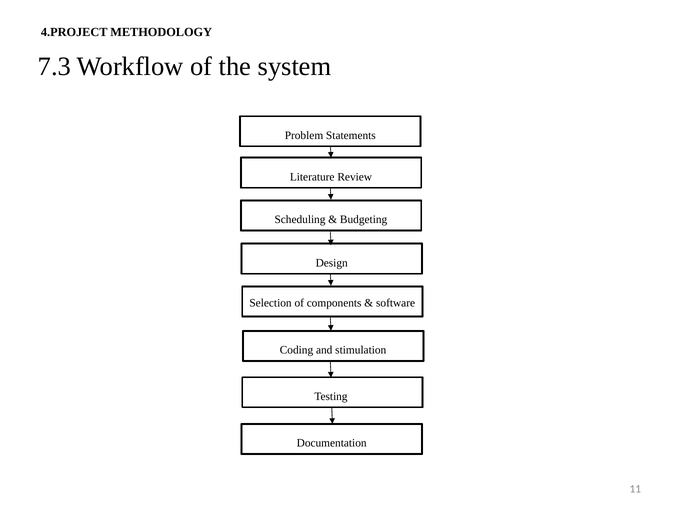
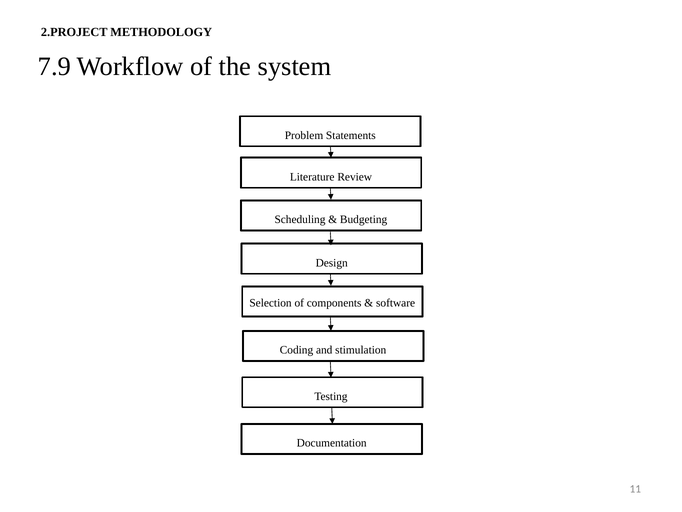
4.PROJECT: 4.PROJECT -> 2.PROJECT
7.3: 7.3 -> 7.9
